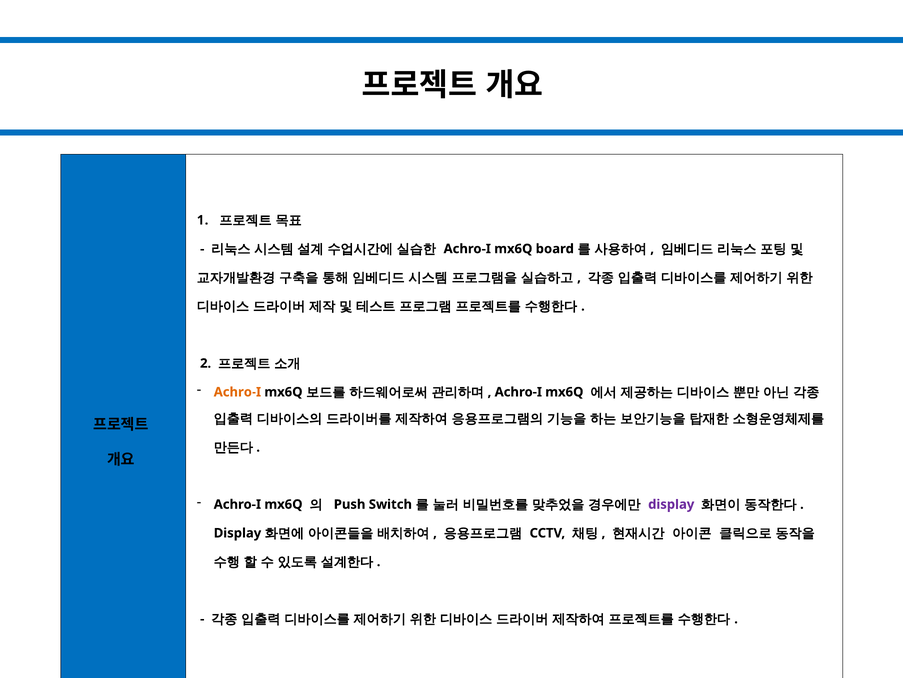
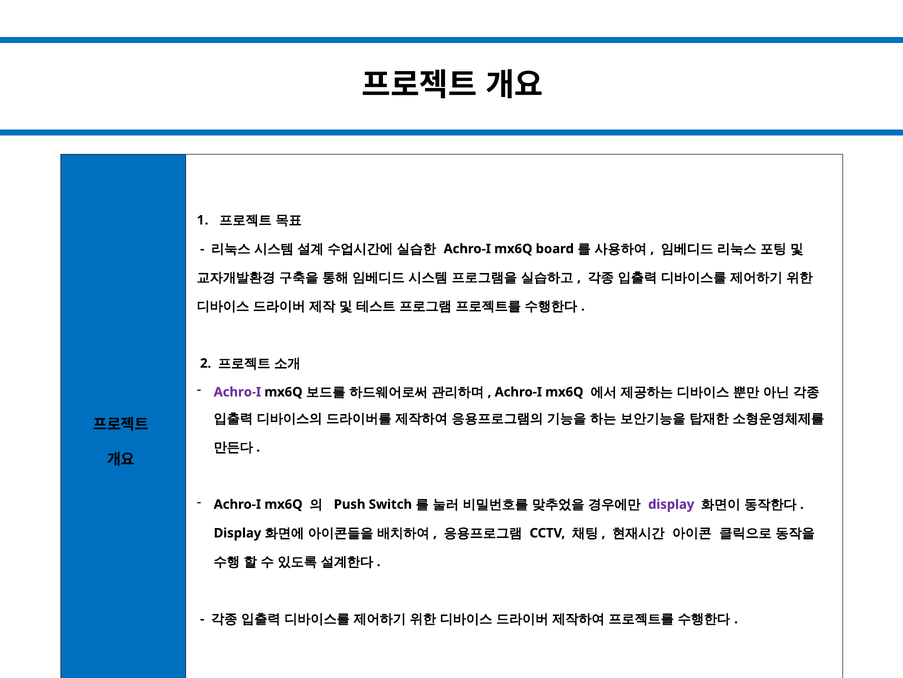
Achro-I at (237, 392) colour: orange -> purple
